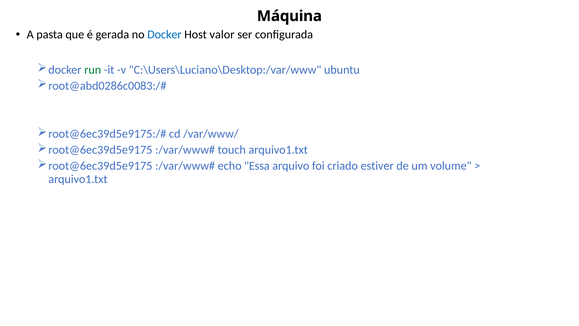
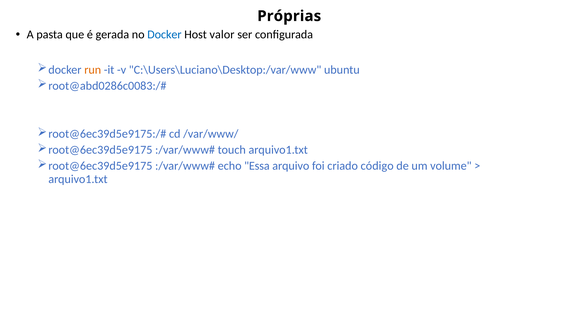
Máquina: Máquina -> Próprias
run colour: green -> orange
estiver: estiver -> código
